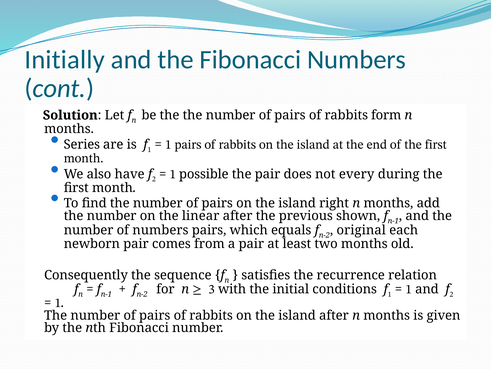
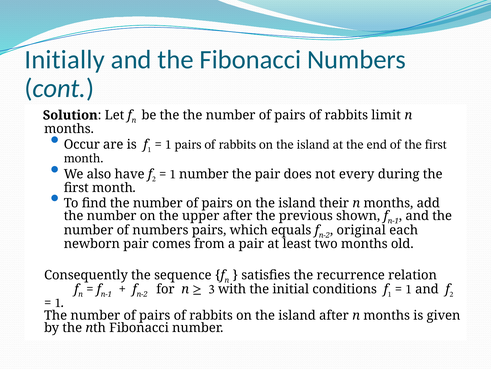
form: form -> limit
Series: Series -> Occur
possible at (204, 174): possible -> number
right: right -> their
linear: linear -> upper
